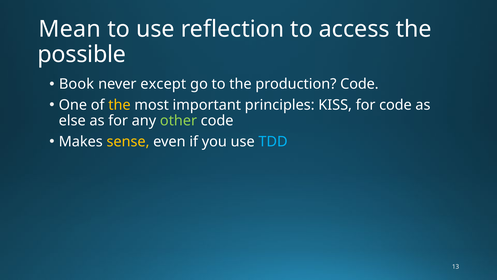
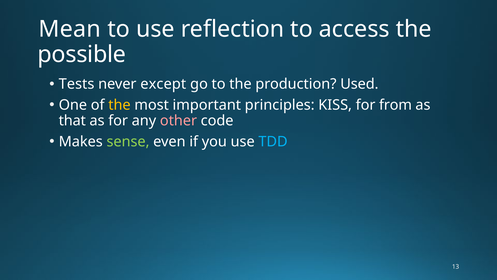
Book: Book -> Tests
production Code: Code -> Used
for code: code -> from
else: else -> that
other colour: light green -> pink
sense colour: yellow -> light green
